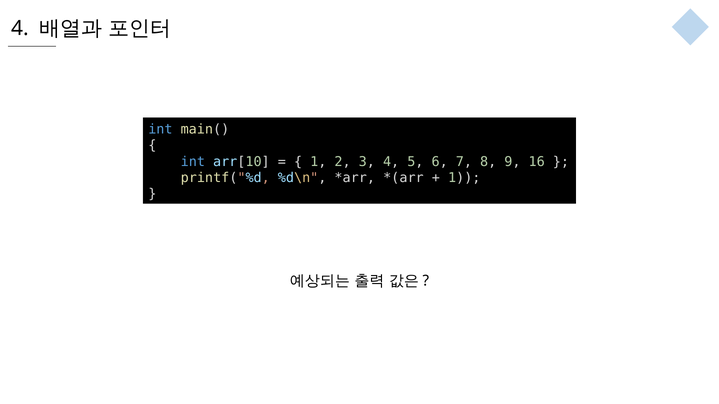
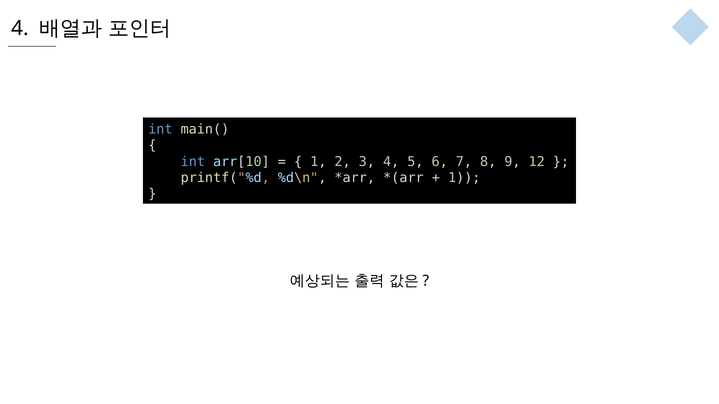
16: 16 -> 12
